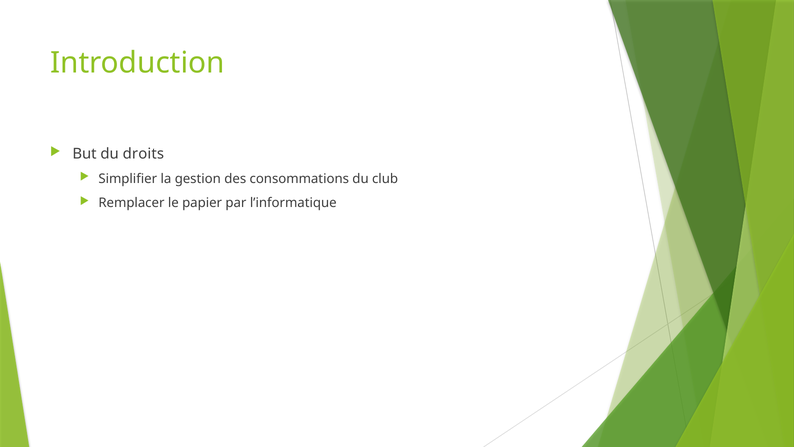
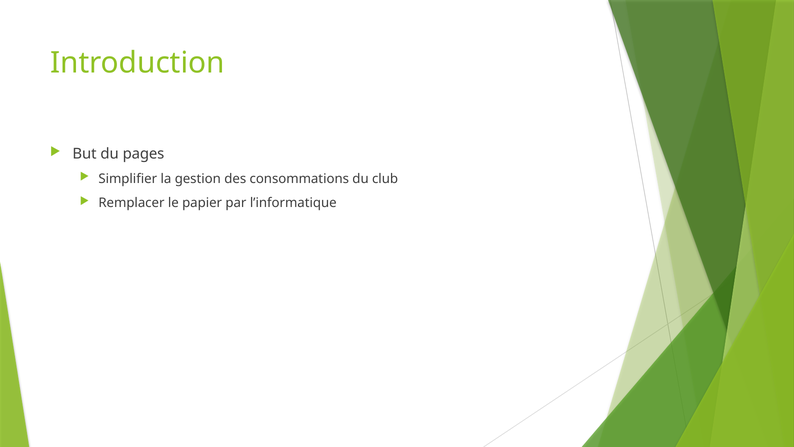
droits: droits -> pages
